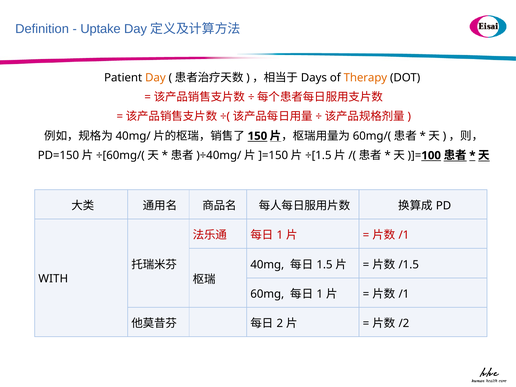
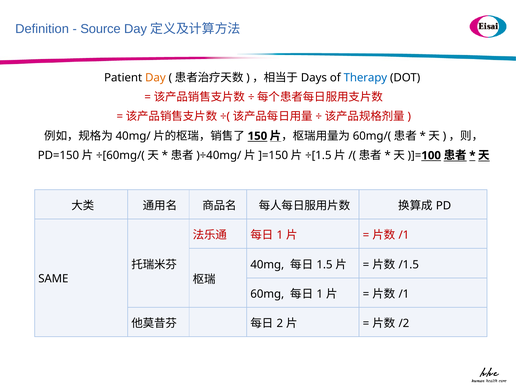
Uptake: Uptake -> Source
Therapy colour: orange -> blue
WITH: WITH -> SAME
